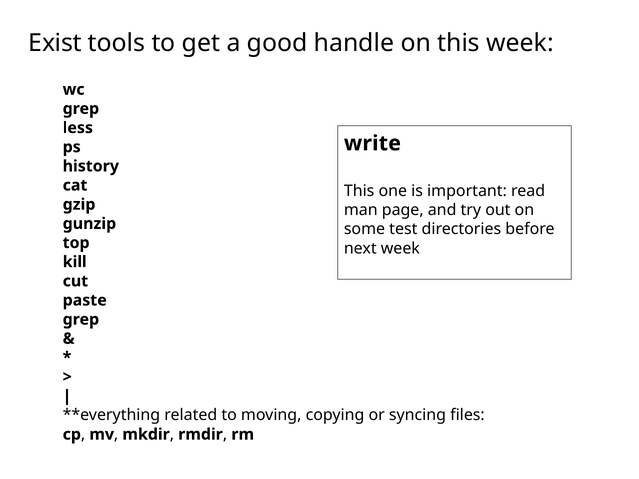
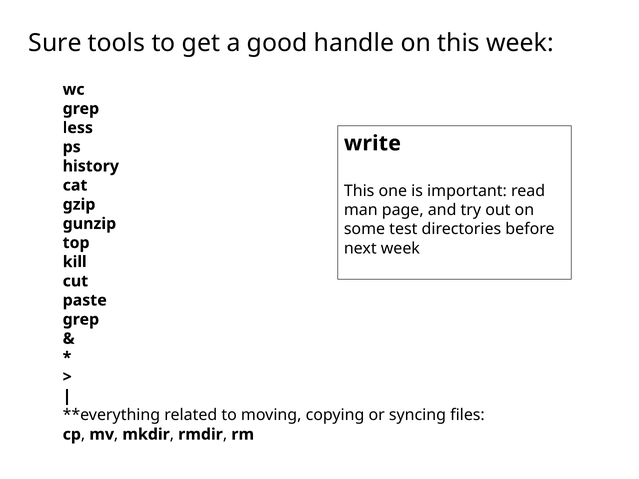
Exist: Exist -> Sure
